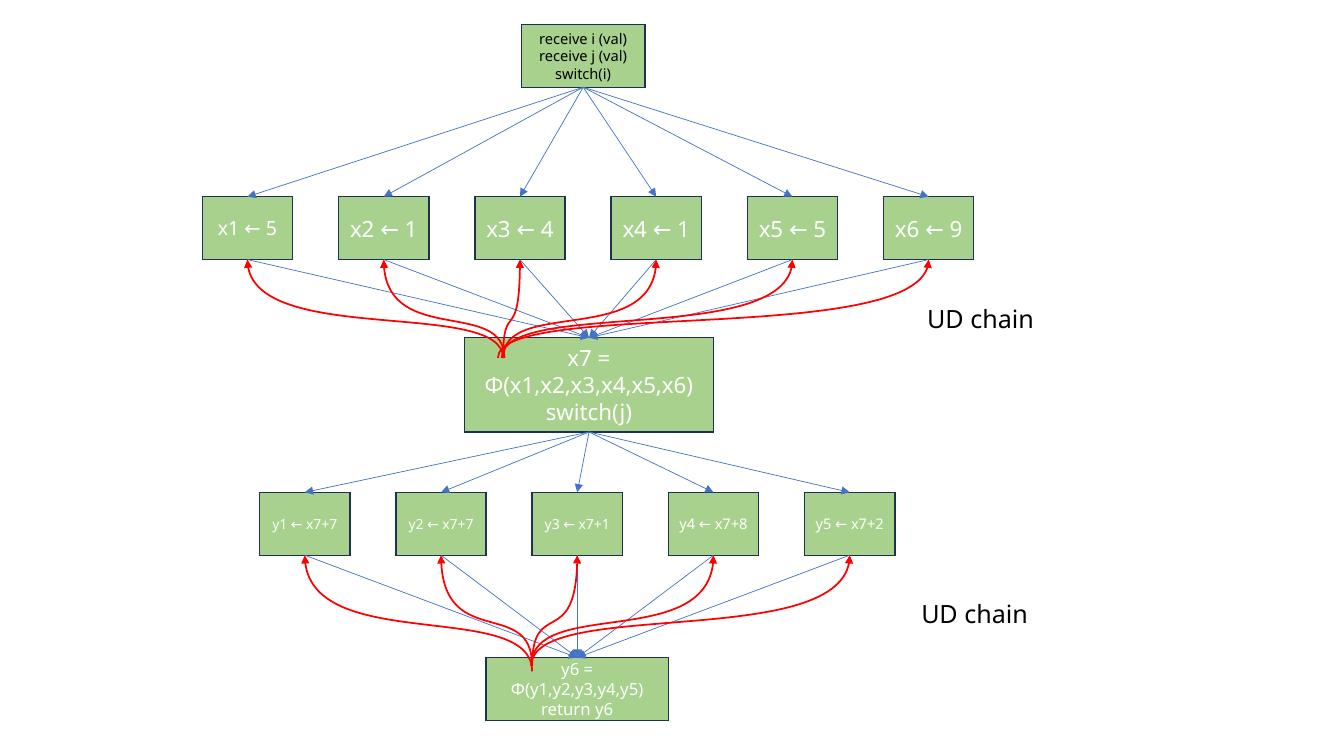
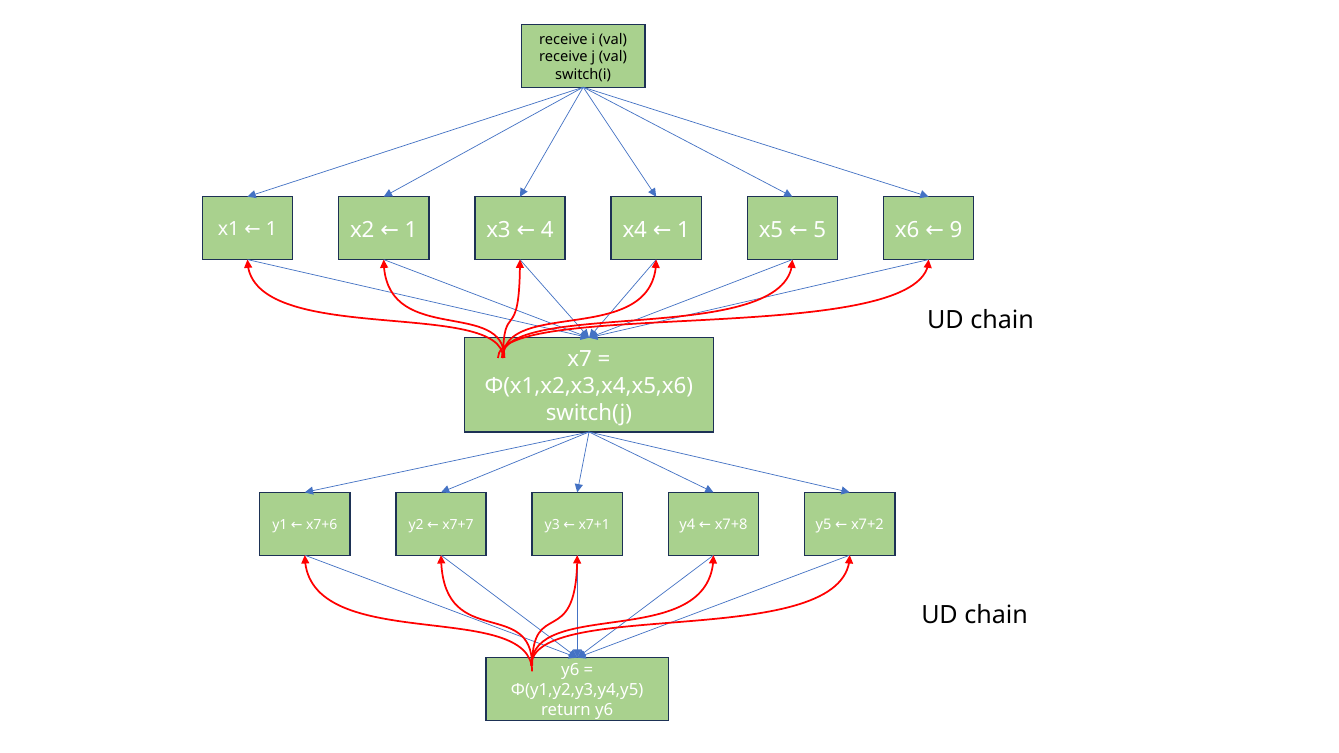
x1 5: 5 -> 1
y1 x7+7: x7+7 -> x7+6
